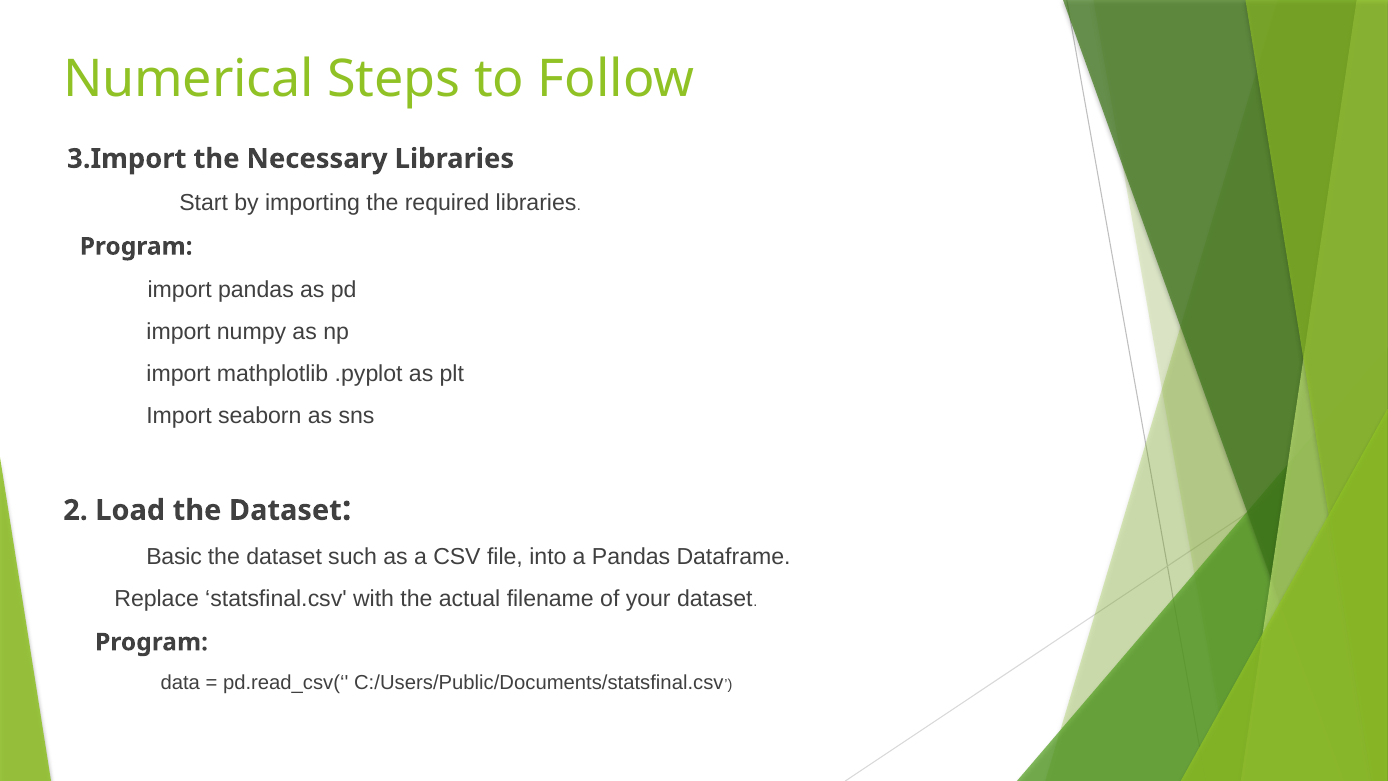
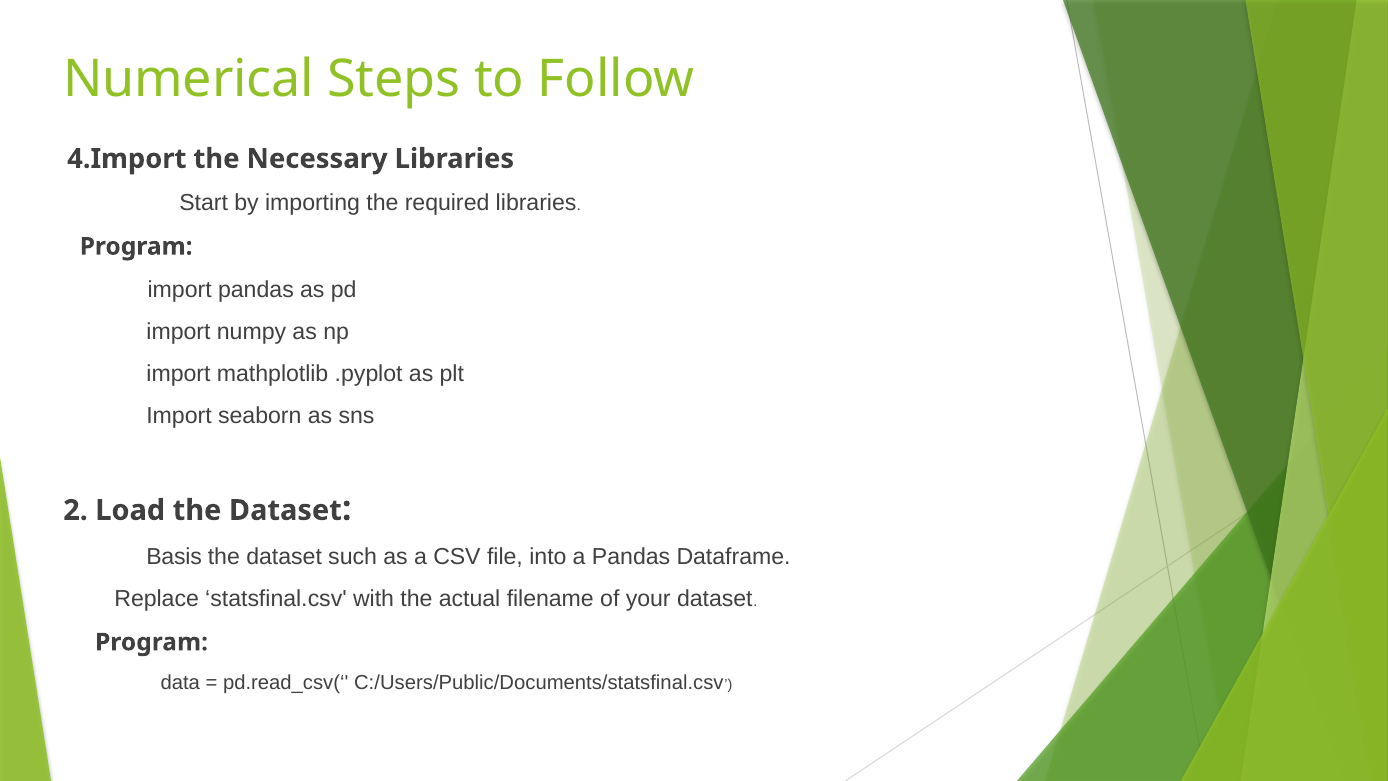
3.Import: 3.Import -> 4.Import
Basic: Basic -> Basis
